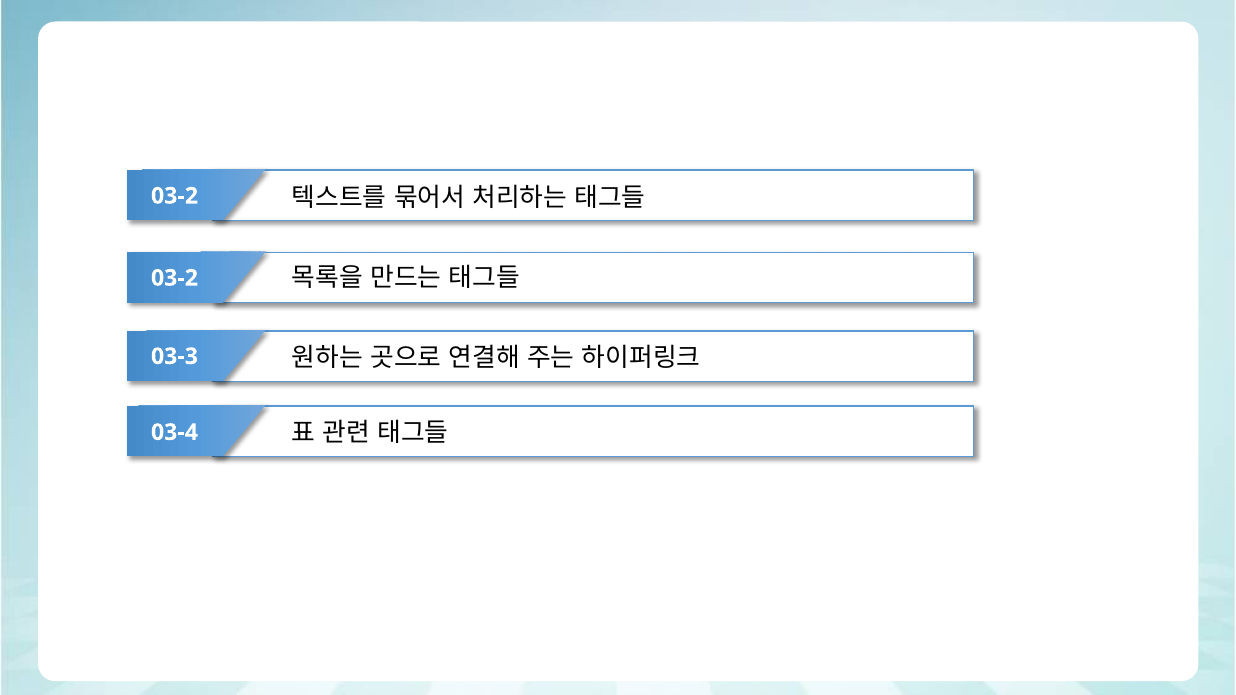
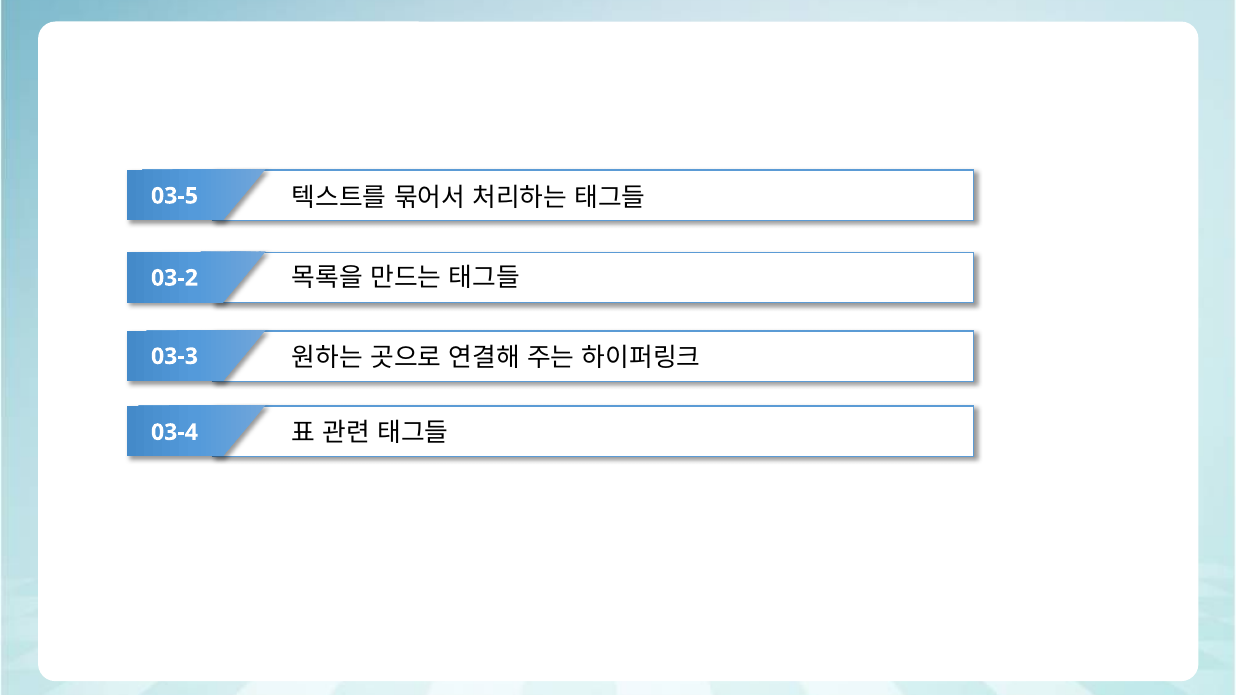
03-2 at (175, 196): 03-2 -> 03-5
